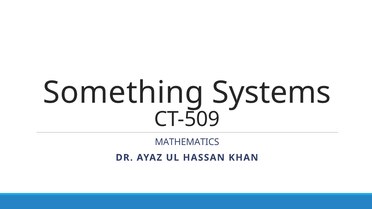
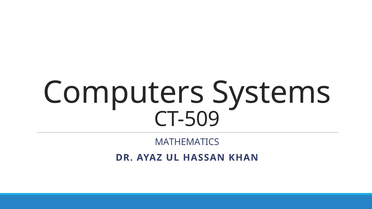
Something: Something -> Computers
